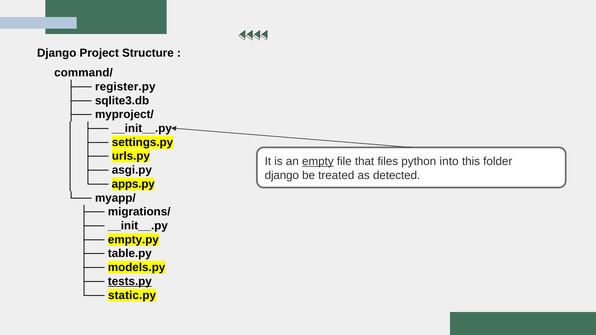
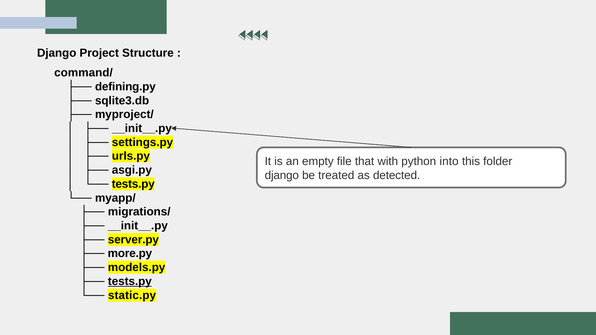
register.py: register.py -> defining.py
empty underline: present -> none
files: files -> with
apps.py at (133, 184): apps.py -> tests.py
empty.py: empty.py -> server.py
table.py: table.py -> more.py
